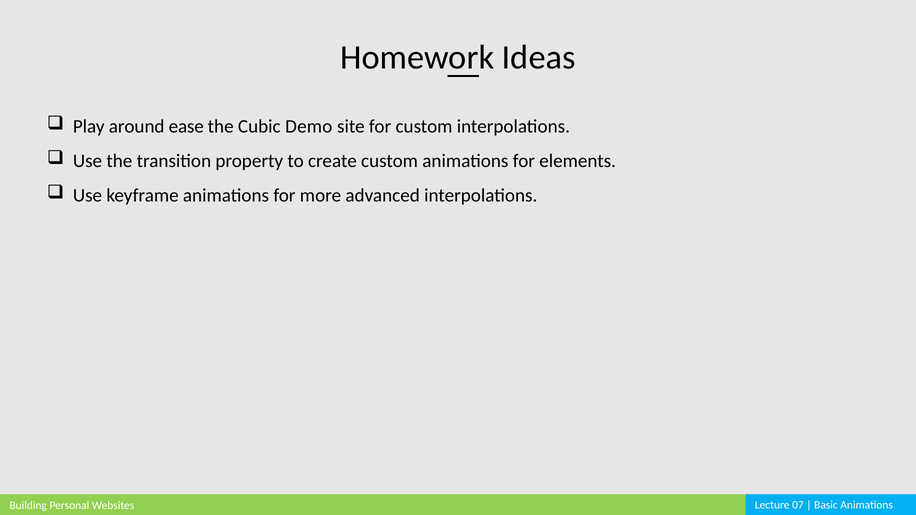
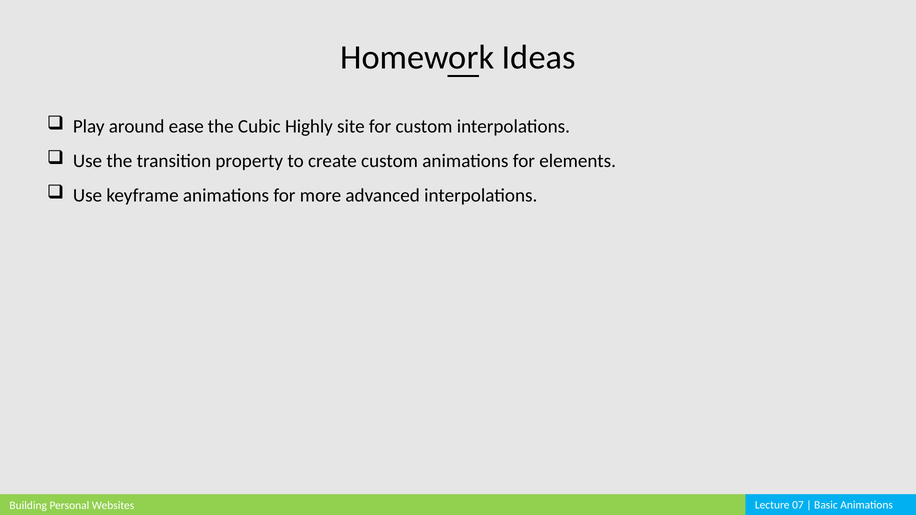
Demo: Demo -> Highly
